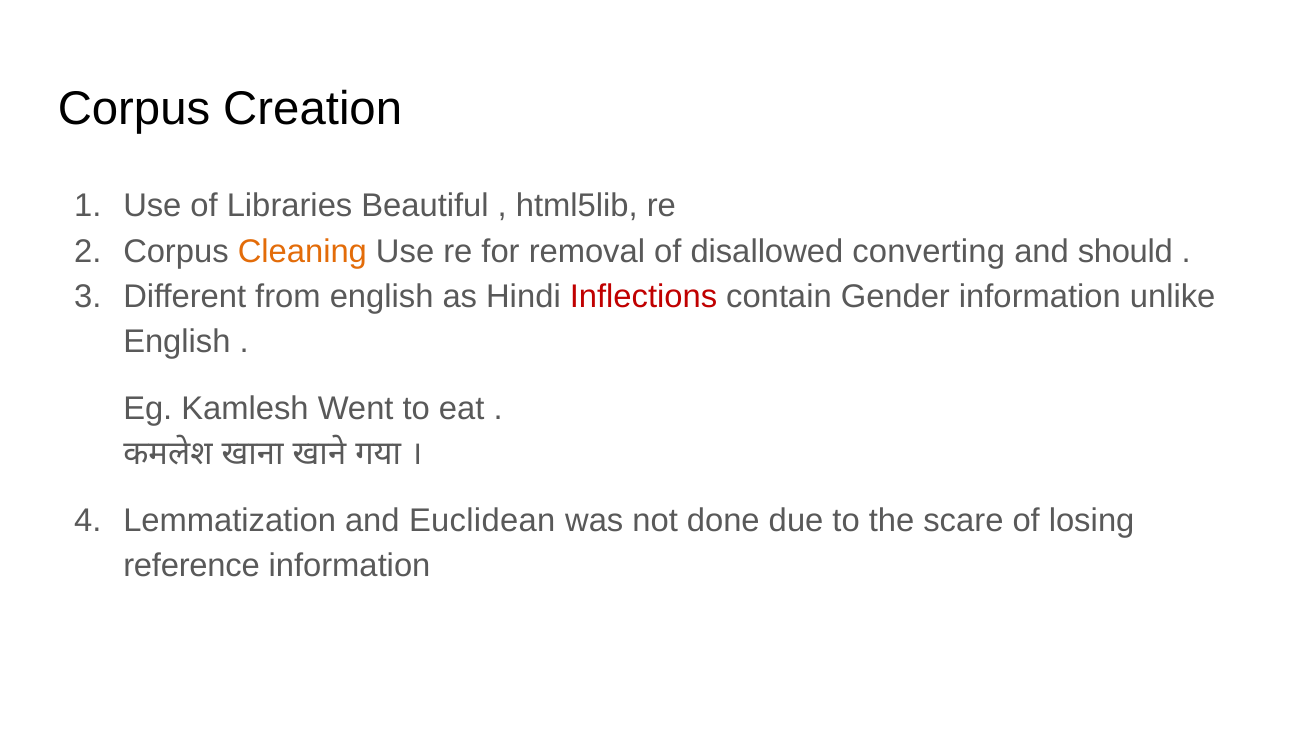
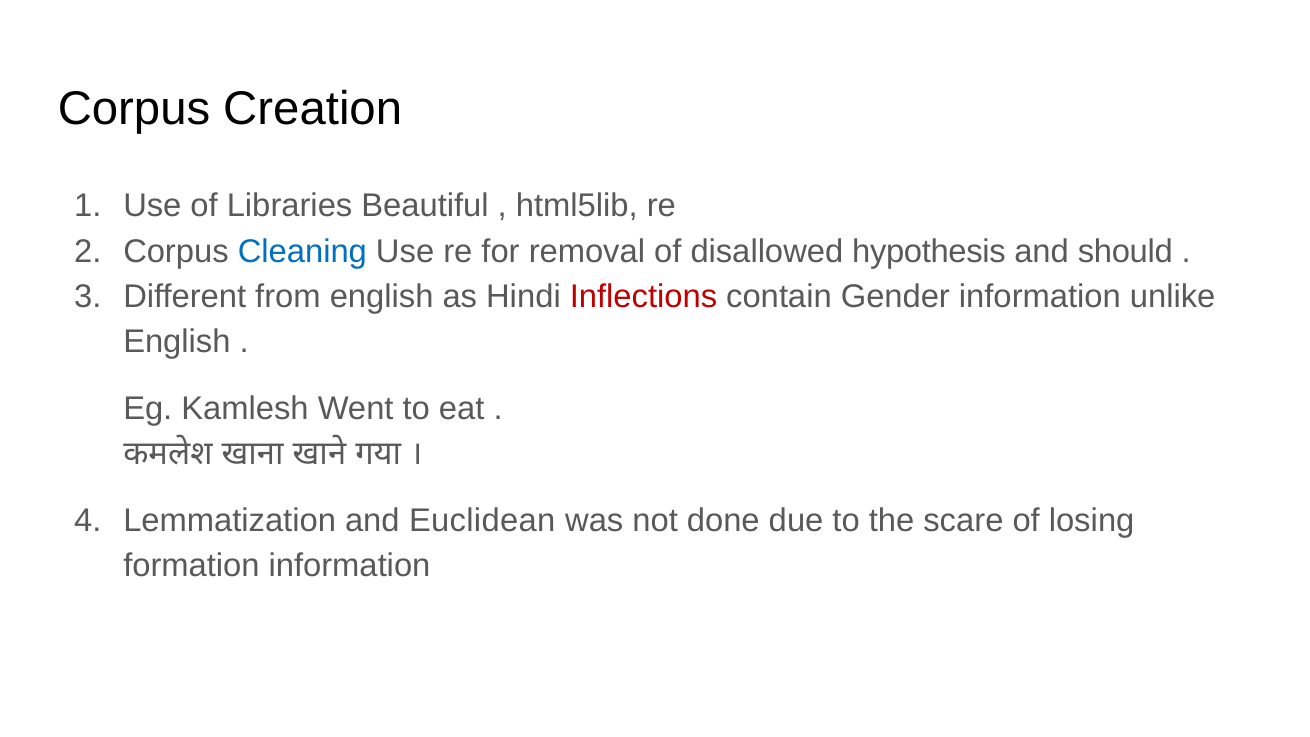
Cleaning colour: orange -> blue
converting: converting -> hypothesis
reference: reference -> formation
